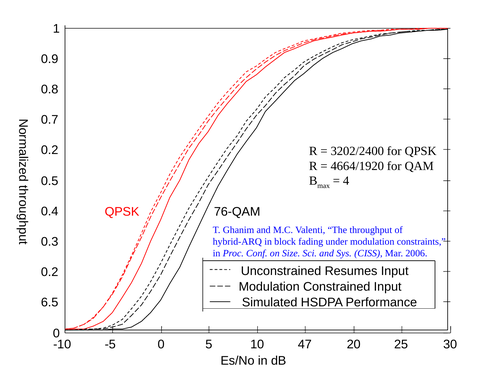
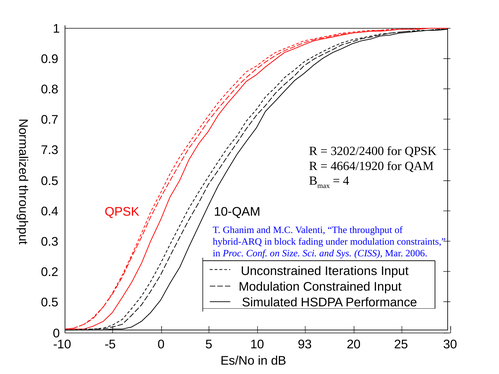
0.2 at (50, 150): 0.2 -> 7.3
76-QAM: 76-QAM -> 10-QAM
Resumes: Resumes -> Iterations
6.5 at (50, 302): 6.5 -> 0.5
47: 47 -> 93
